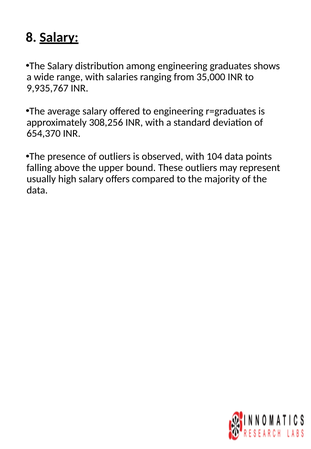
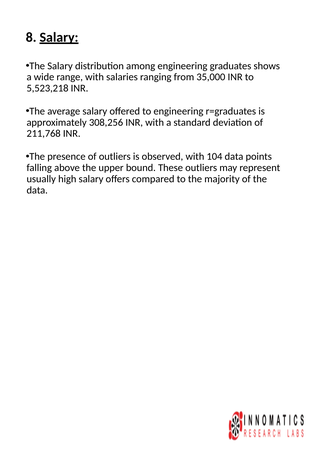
9,935,767: 9,935,767 -> 5,523,218
654,370: 654,370 -> 211,768
